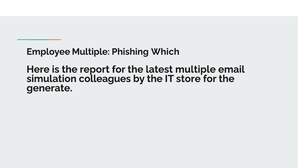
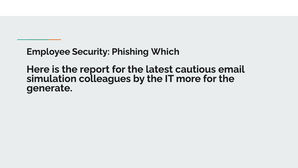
Employee Multiple: Multiple -> Security
latest multiple: multiple -> cautious
store: store -> more
